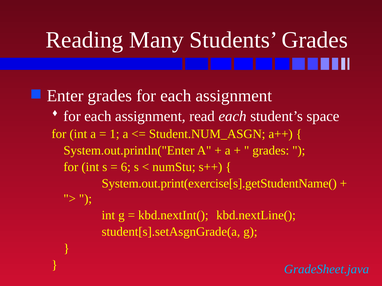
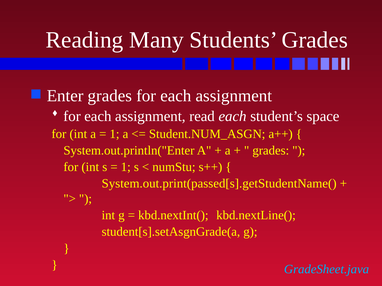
6 at (126, 167): 6 -> 1
System.out.print(exercise[s].getStudentName(: System.out.print(exercise[s].getStudentName( -> System.out.print(passed[s].getStudentName(
